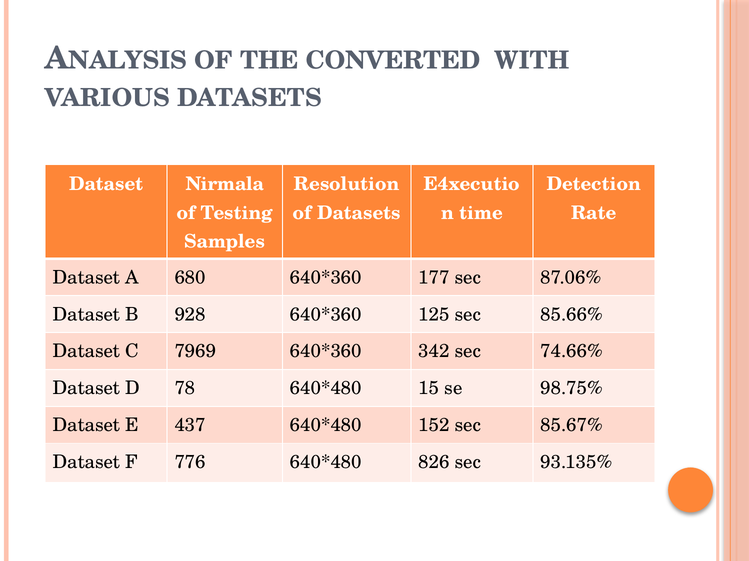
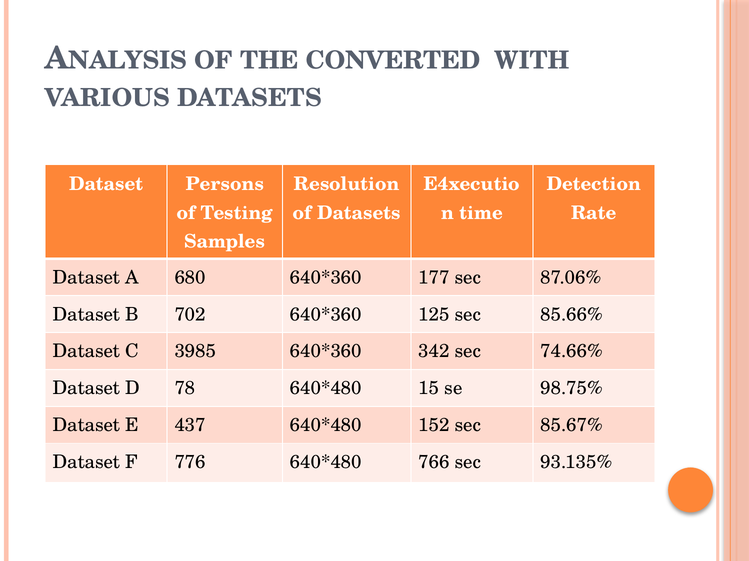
Nirmala: Nirmala -> Persons
928: 928 -> 702
7969: 7969 -> 3985
826: 826 -> 766
